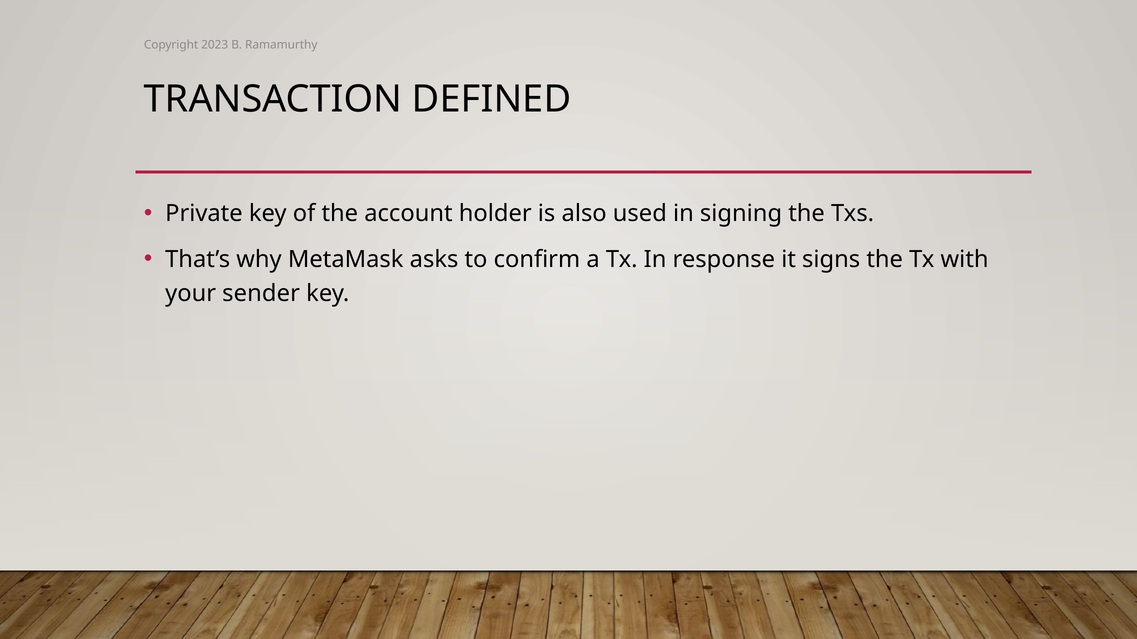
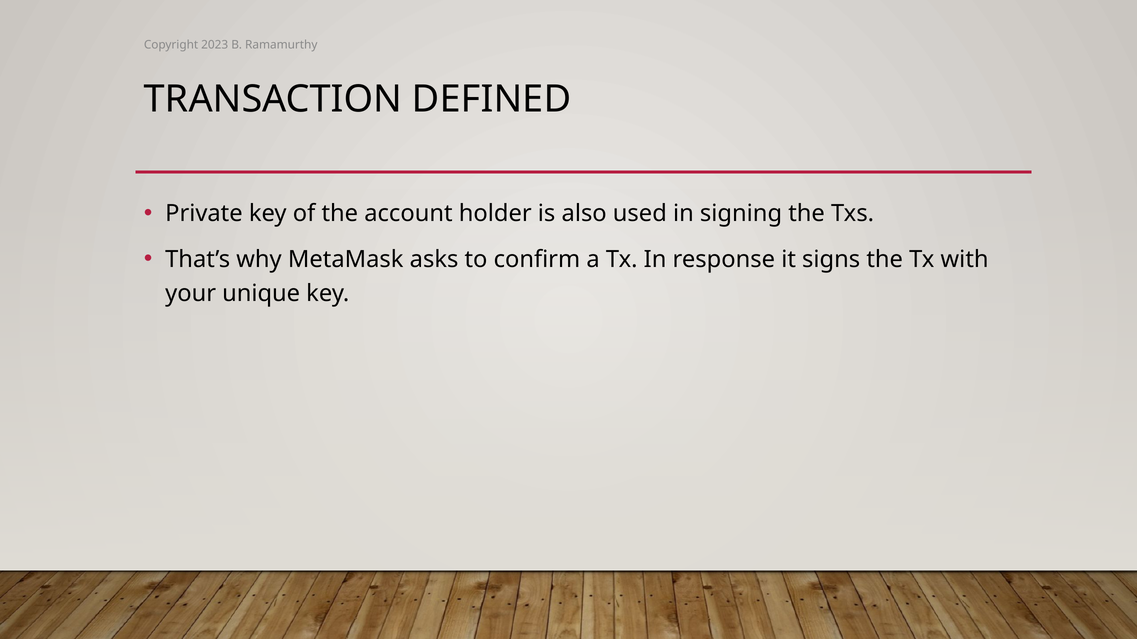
sender: sender -> unique
